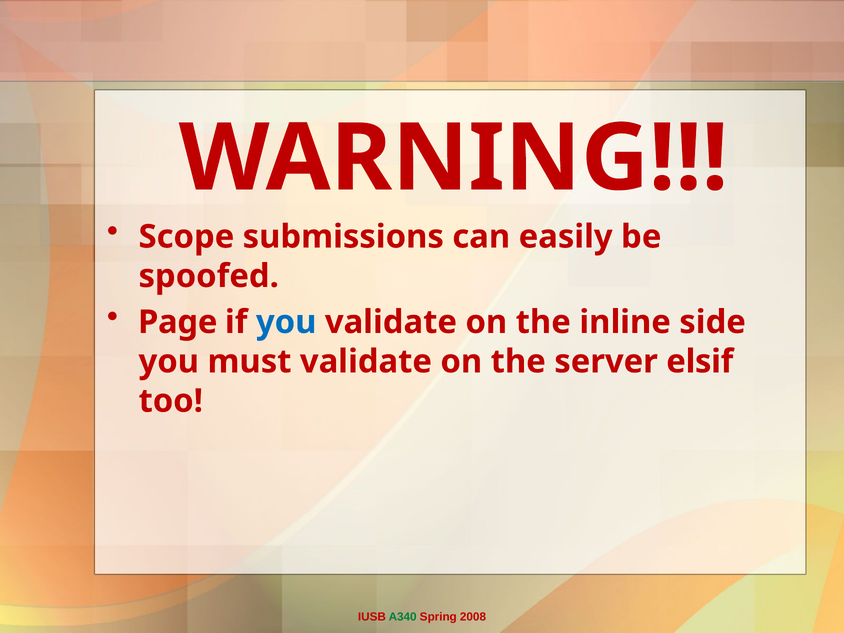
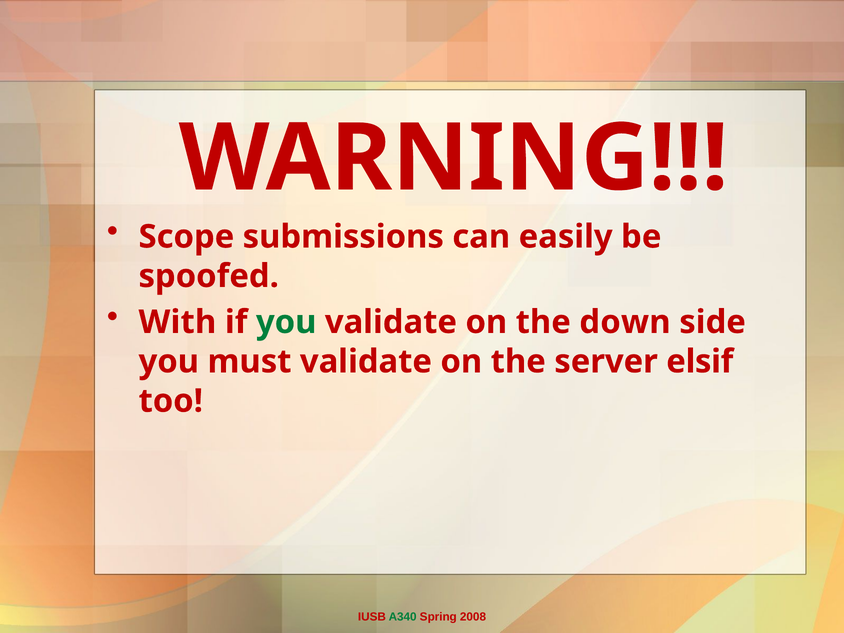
Page: Page -> With
you at (286, 322) colour: blue -> green
inline: inline -> down
